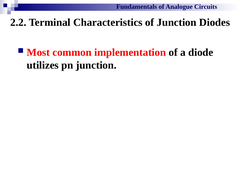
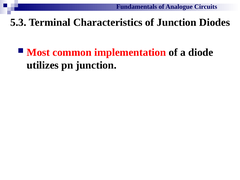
2.2: 2.2 -> 5.3
